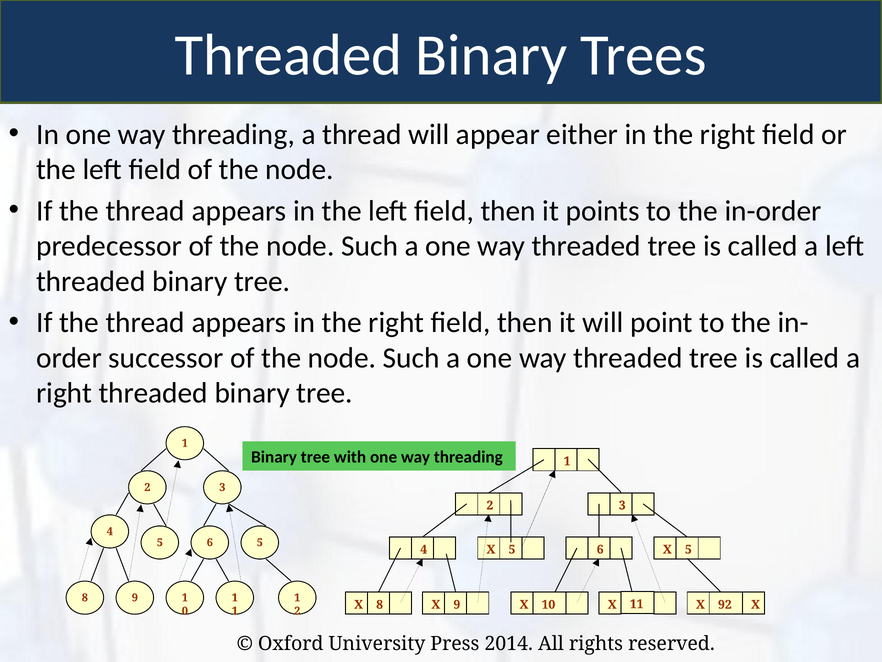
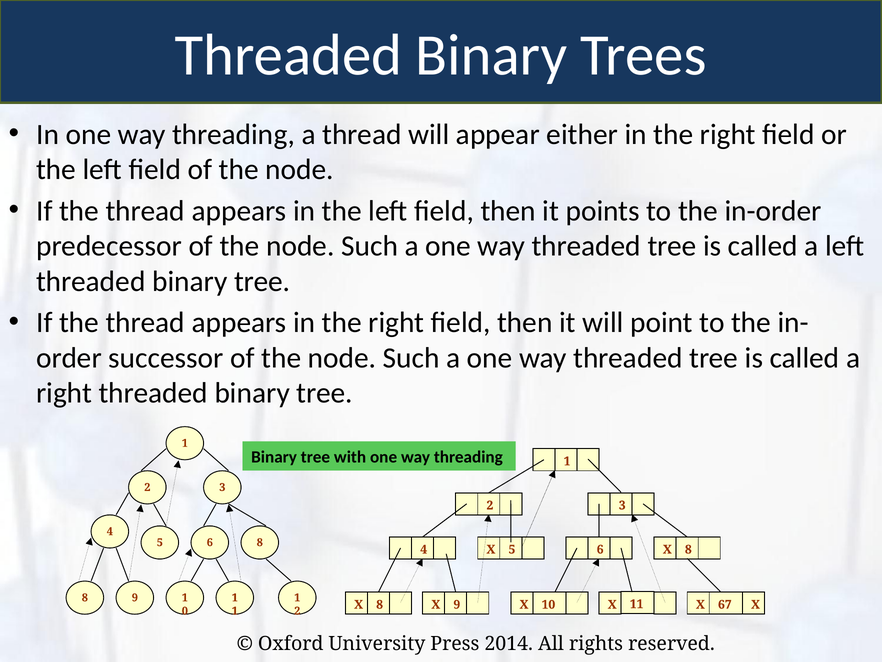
6 5: 5 -> 8
6 X 5: 5 -> 8
92: 92 -> 67
